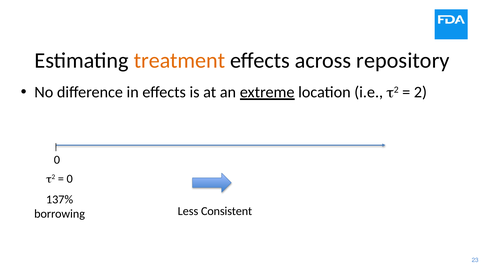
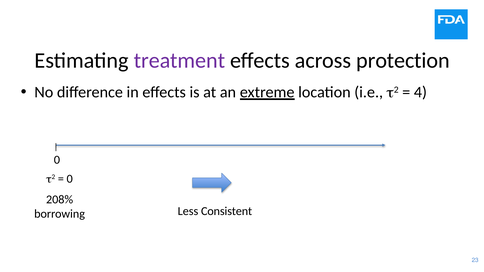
treatment colour: orange -> purple
repository: repository -> protection
2: 2 -> 4
137%: 137% -> 208%
